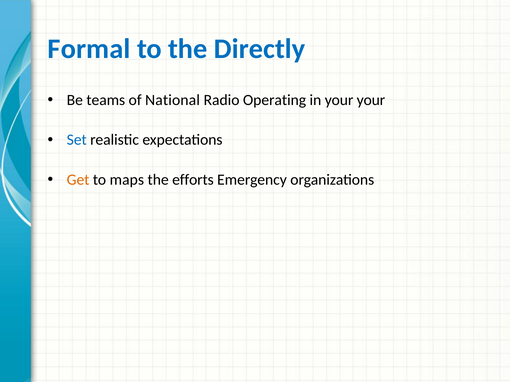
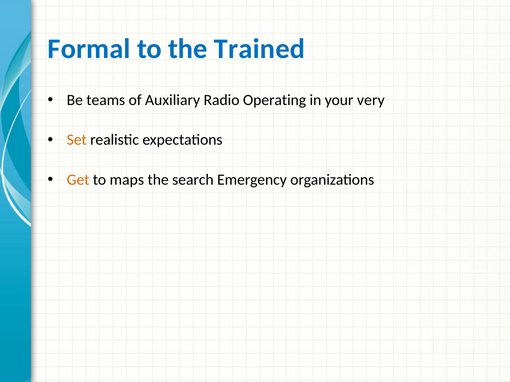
Directly: Directly -> Trained
National: National -> Auxiliary
your your: your -> very
Set colour: blue -> orange
efforts: efforts -> search
